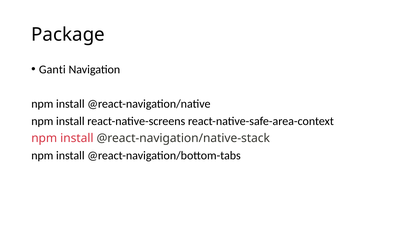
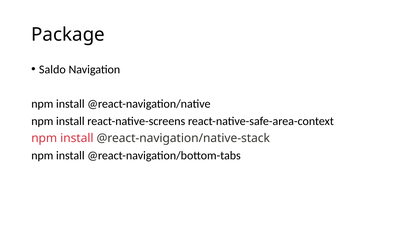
Ganti: Ganti -> Saldo
